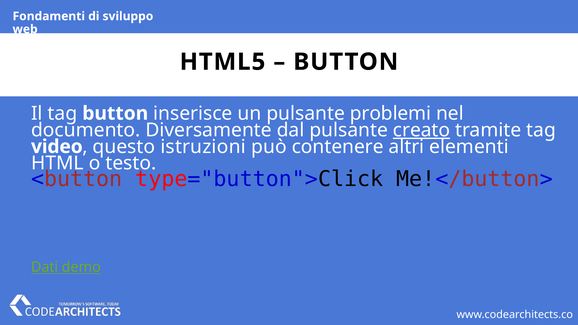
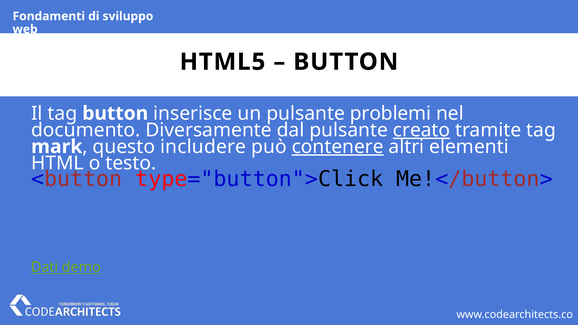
video: video -> mark
istruzioni: istruzioni -> includere
contenere underline: none -> present
